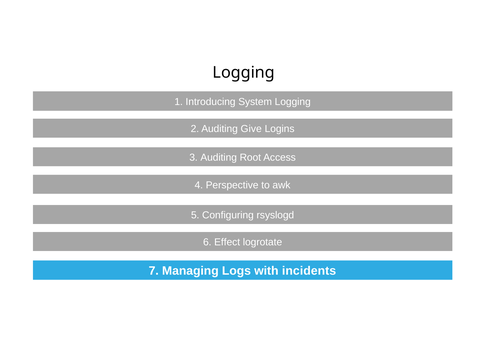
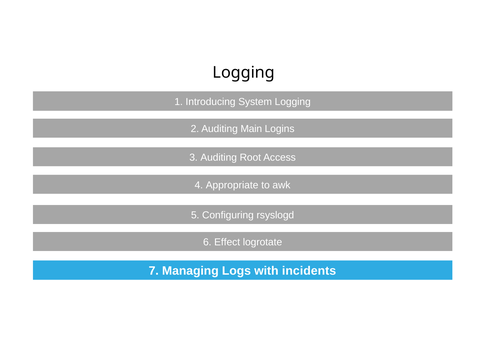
Give: Give -> Main
Perspective: Perspective -> Appropriate
